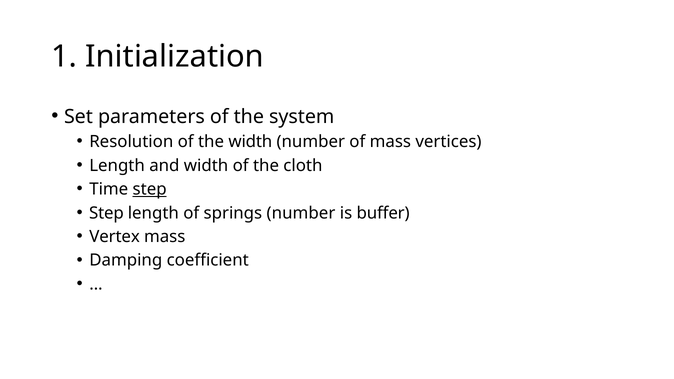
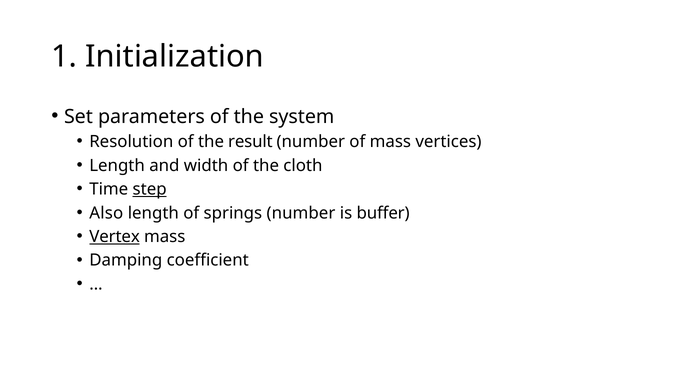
the width: width -> result
Step at (106, 213): Step -> Also
Vertex underline: none -> present
